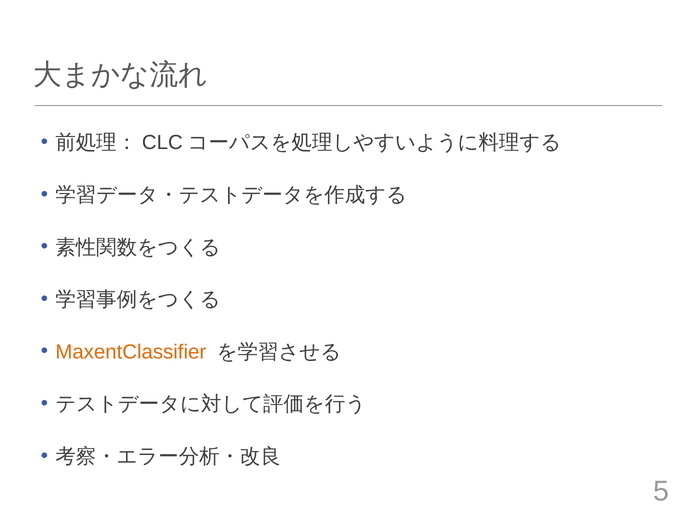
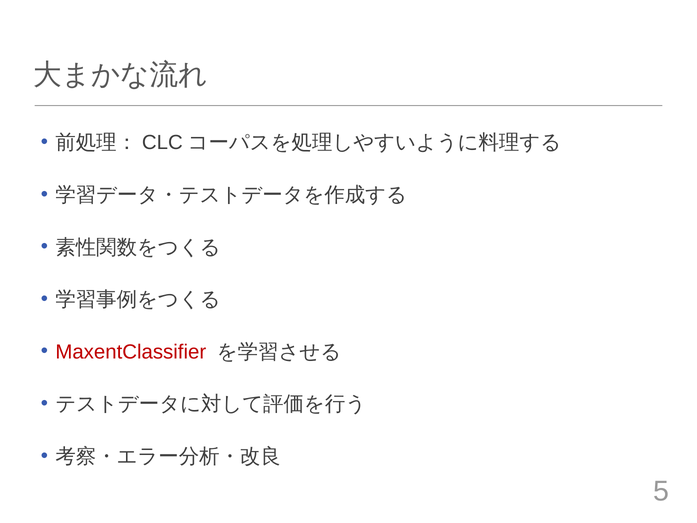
MaxentClassifier colour: orange -> red
